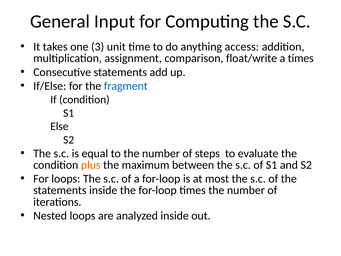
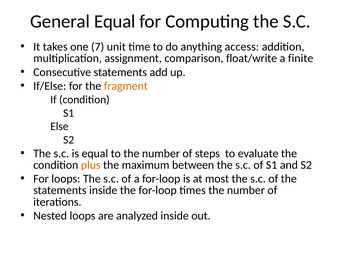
General Input: Input -> Equal
3: 3 -> 7
a times: times -> finite
fragment colour: blue -> orange
